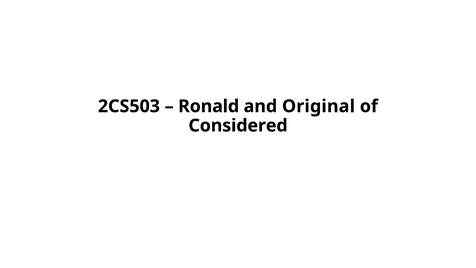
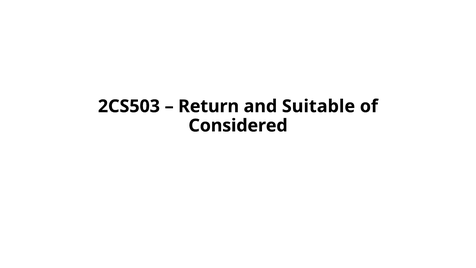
Ronald: Ronald -> Return
Original: Original -> Suitable
